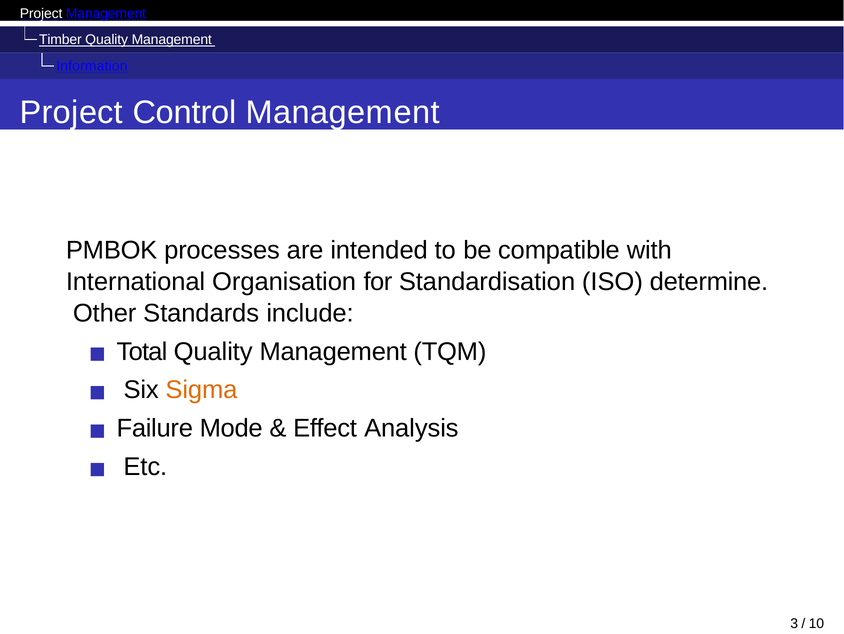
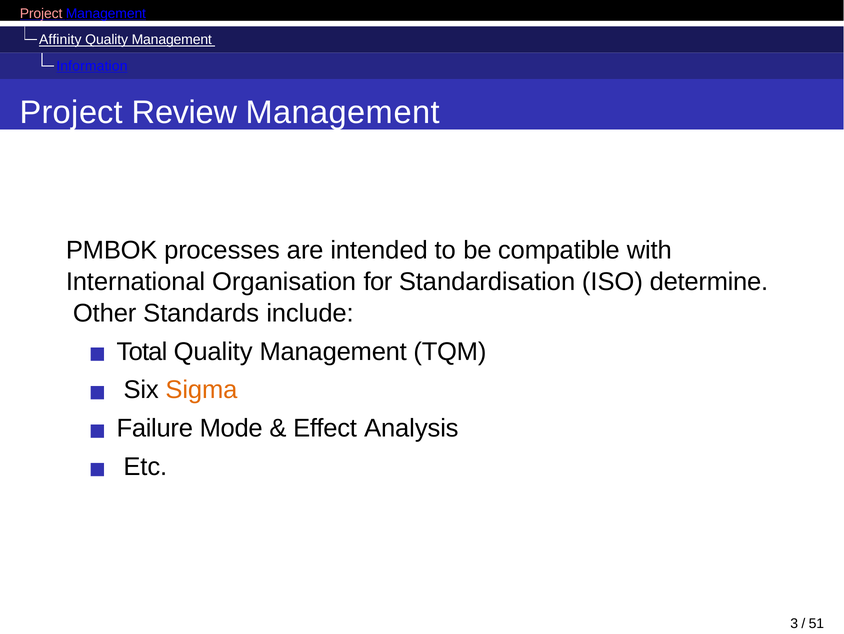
Project at (41, 14) colour: white -> pink
Timber: Timber -> Affinity
Control: Control -> Review
10: 10 -> 51
